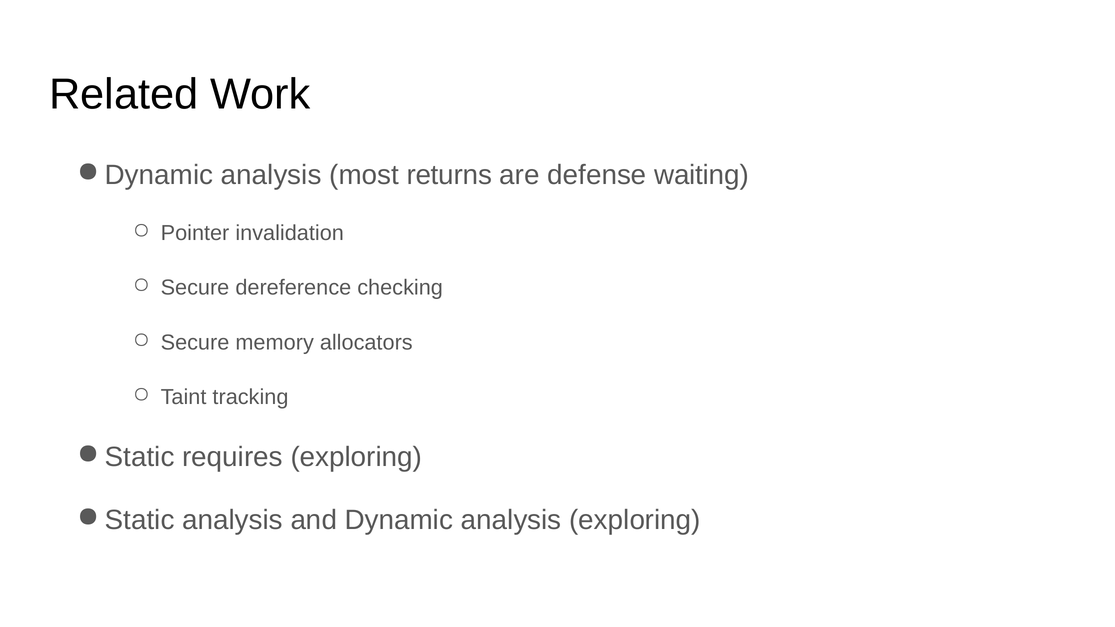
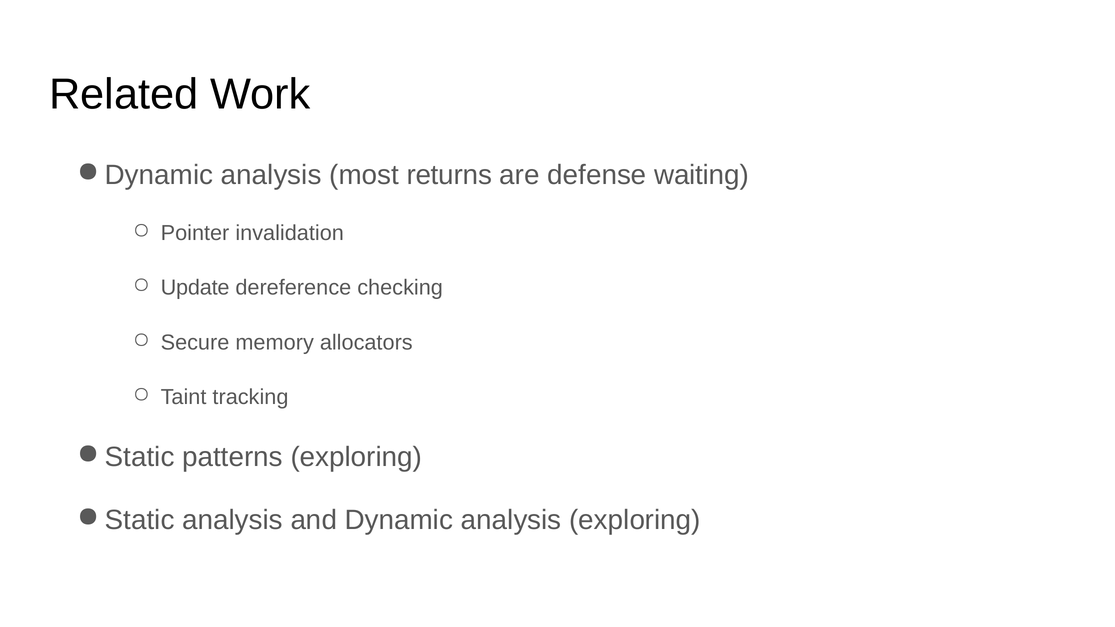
Secure at (195, 288): Secure -> Update
requires: requires -> patterns
